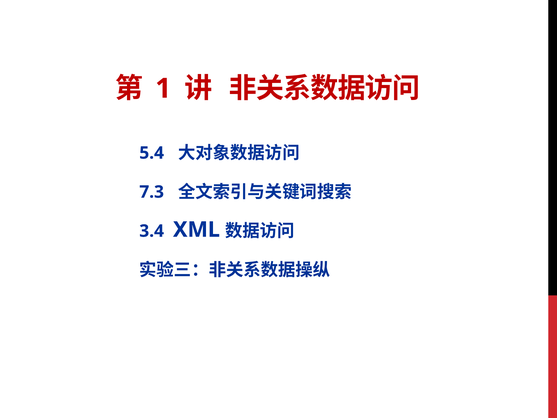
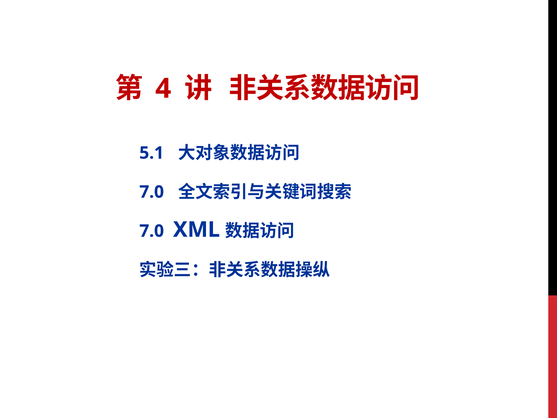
1: 1 -> 4
5.4: 5.4 -> 5.1
7.3 at (152, 192): 7.3 -> 7.0
3.4 at (152, 231): 3.4 -> 7.0
